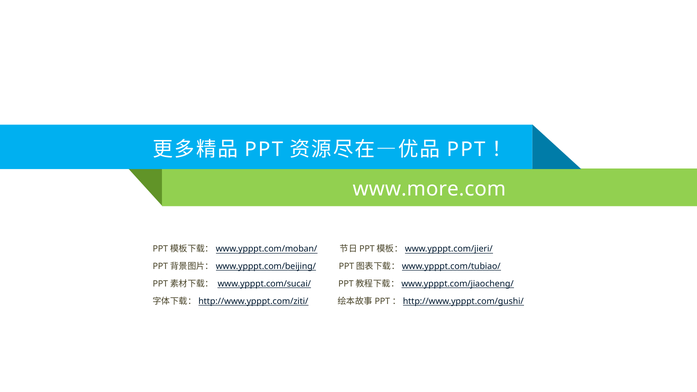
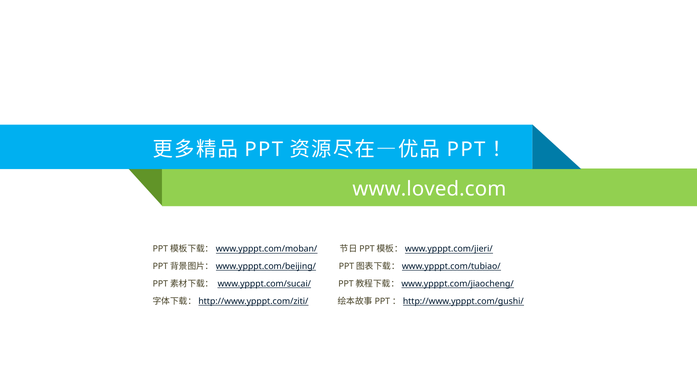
www.more.com: www.more.com -> www.loved.com
